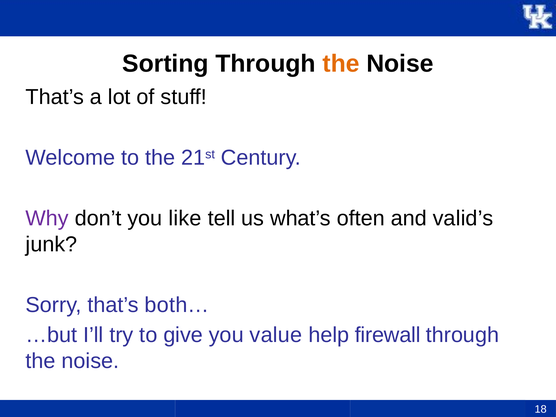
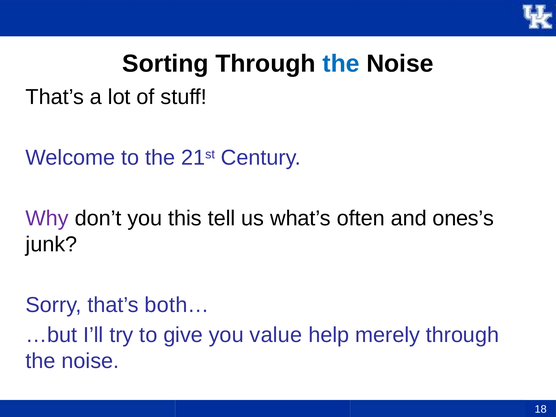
the at (341, 64) colour: orange -> blue
like: like -> this
valid’s: valid’s -> ones’s
firewall: firewall -> merely
